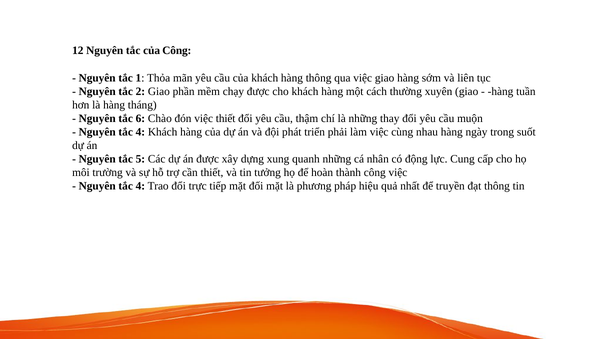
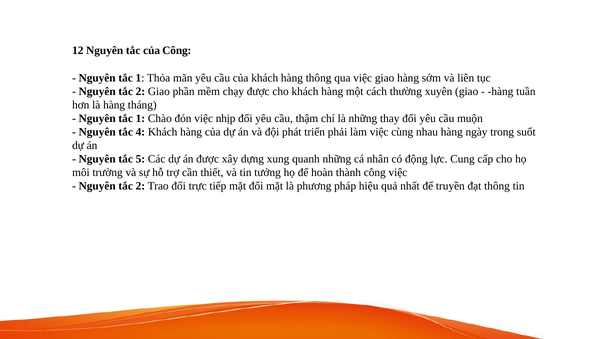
6 at (140, 118): 6 -> 1
việc thiết: thiết -> nhịp
4 at (140, 186): 4 -> 2
